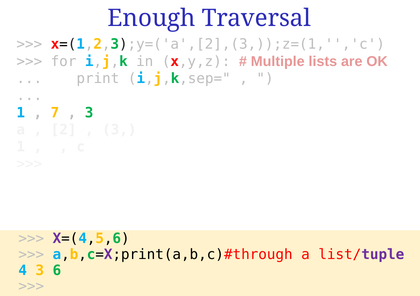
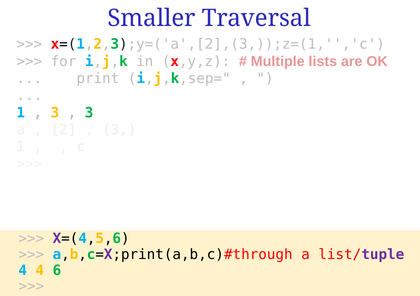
Enough: Enough -> Smaller
7 at (55, 113): 7 -> 3
4 3: 3 -> 4
